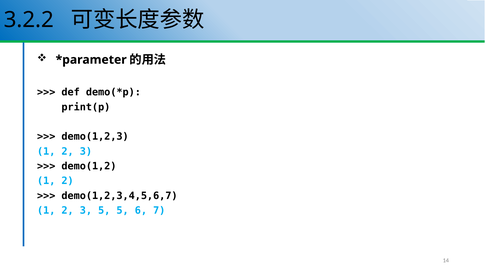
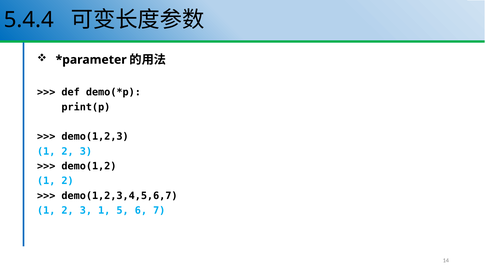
3.2.2: 3.2.2 -> 5.4.4
3 5: 5 -> 1
